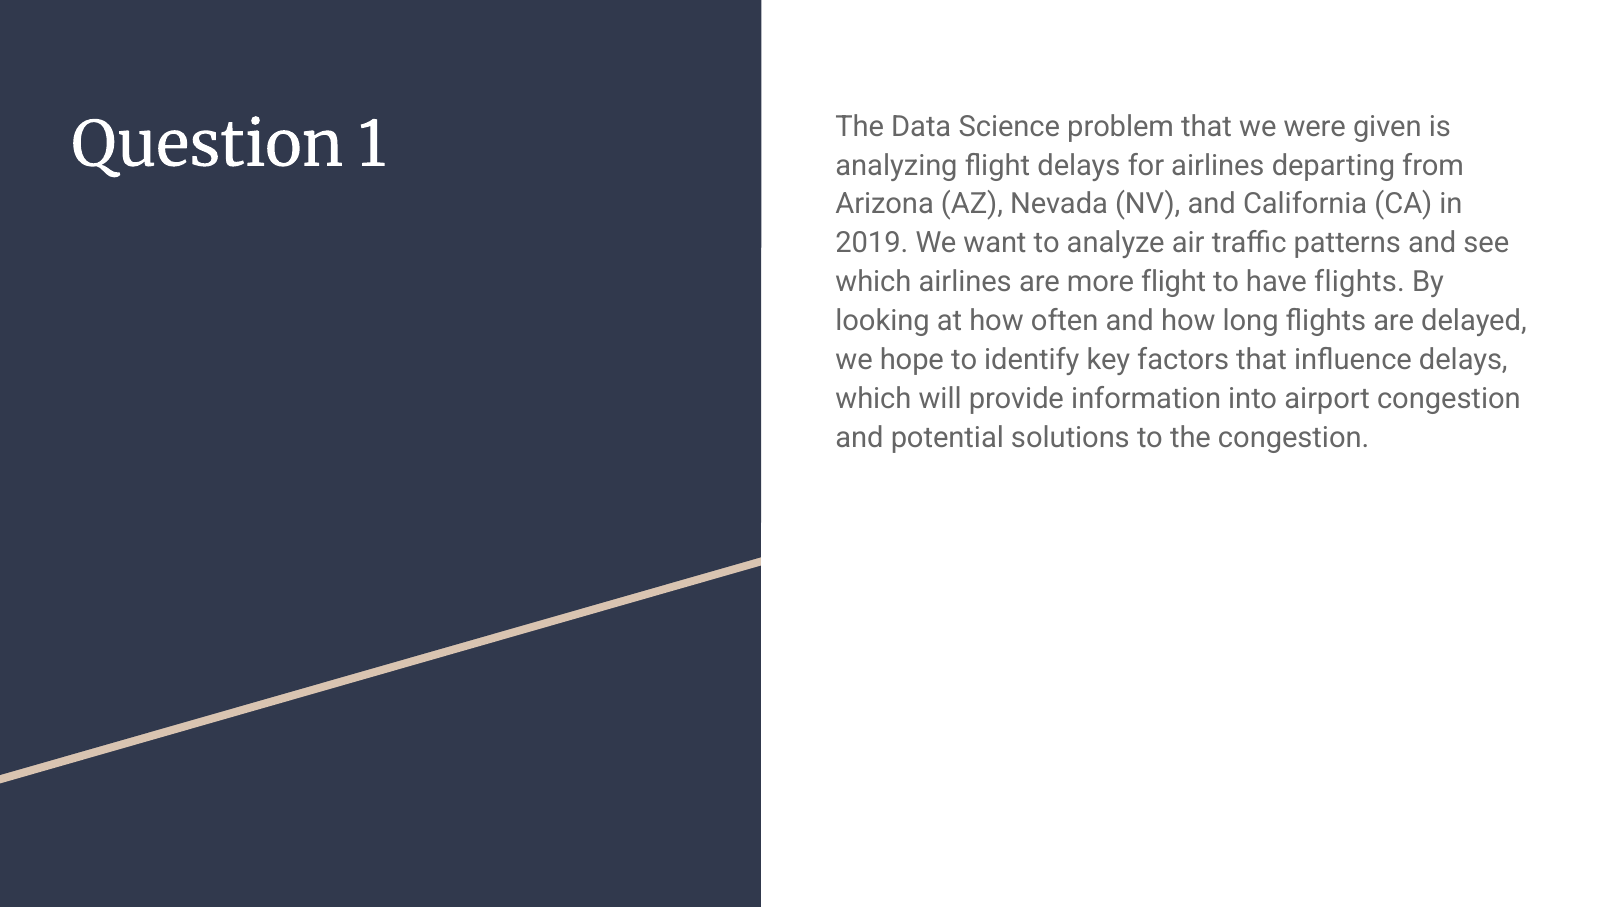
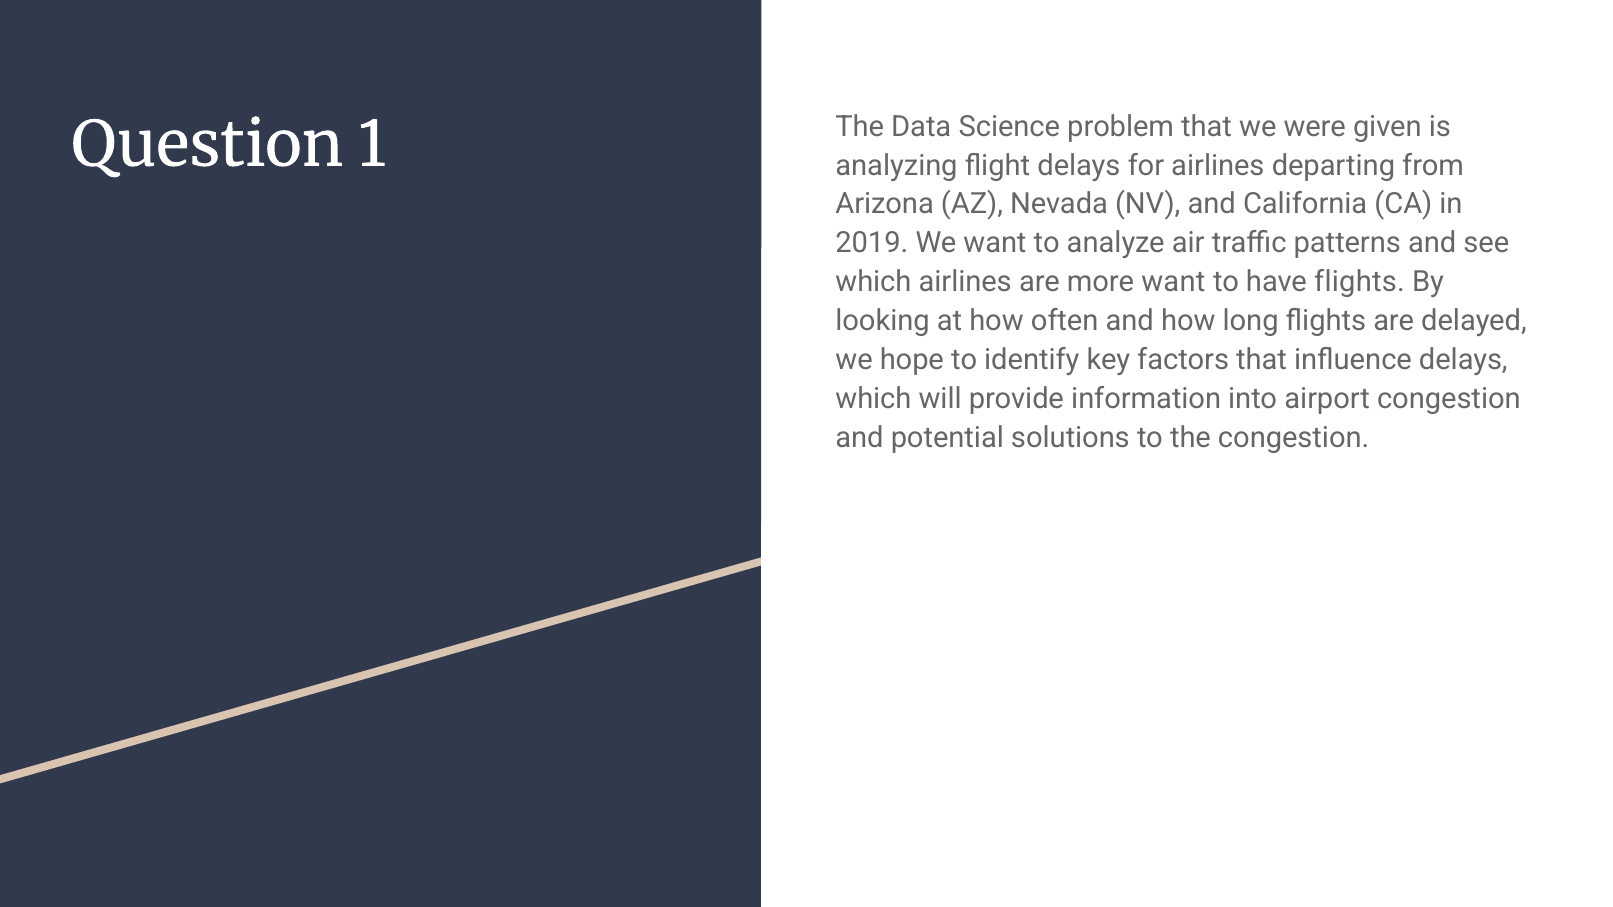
more flight: flight -> want
